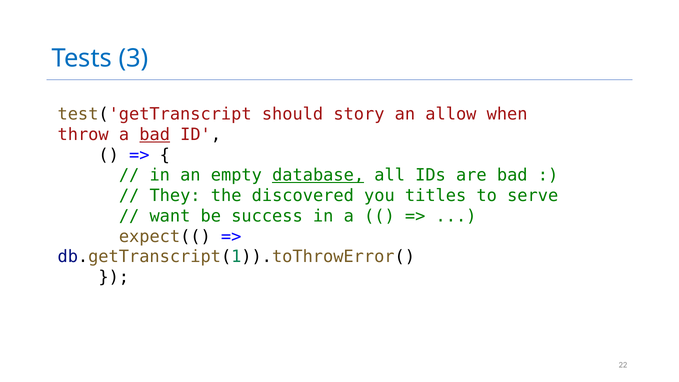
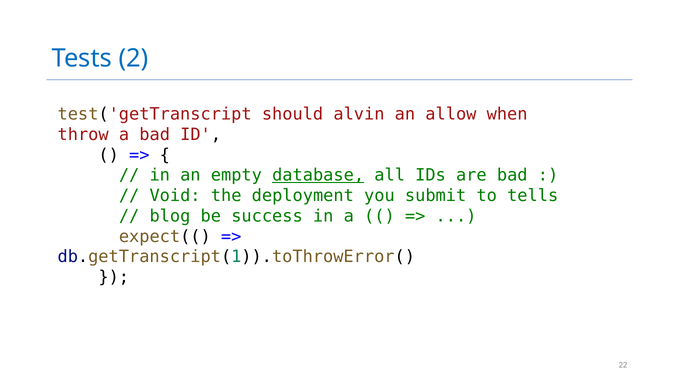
3: 3 -> 2
story: story -> alvin
bad at (155, 135) underline: present -> none
They: They -> Void
discovered: discovered -> deployment
titles: titles -> submit
serve: serve -> tells
want: want -> blog
